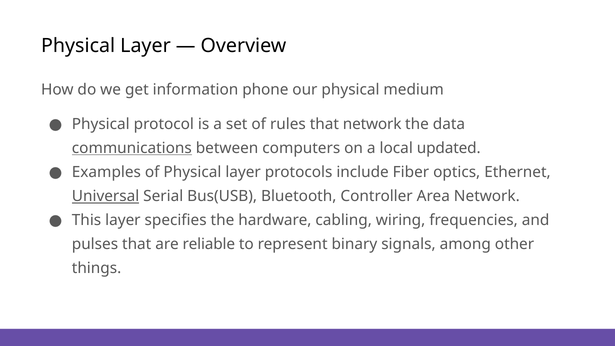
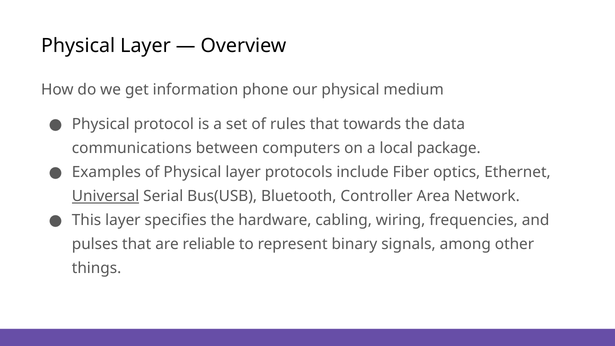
that network: network -> towards
communications underline: present -> none
updated: updated -> package
